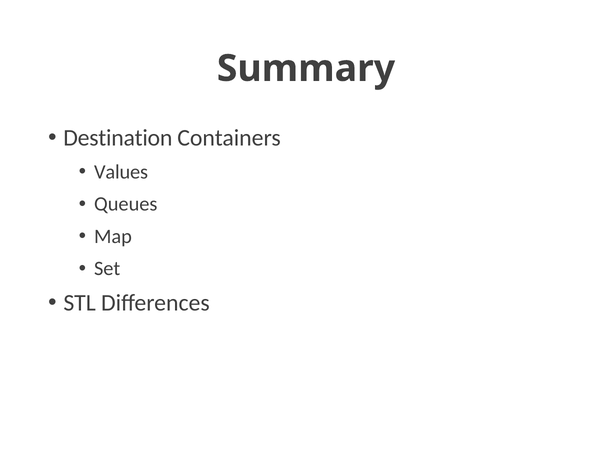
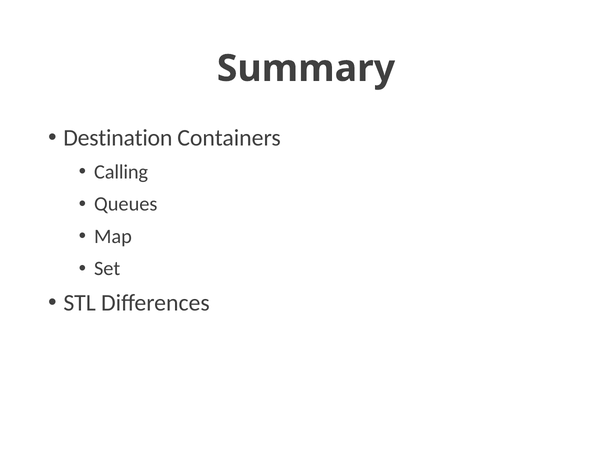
Values: Values -> Calling
